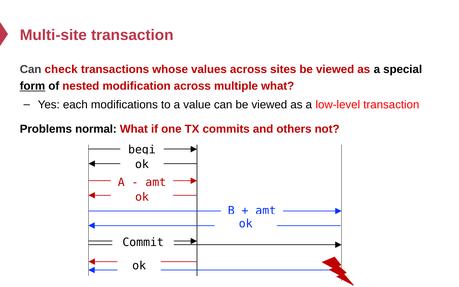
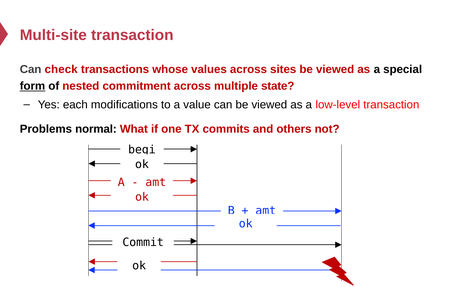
modification: modification -> commitment
multiple what: what -> state
